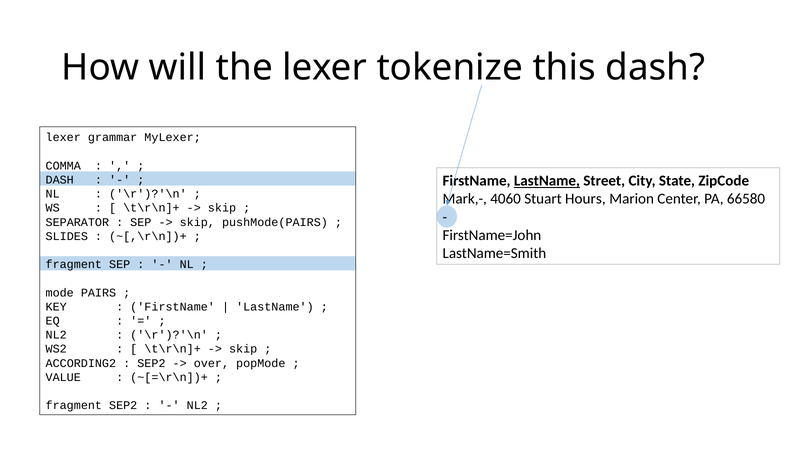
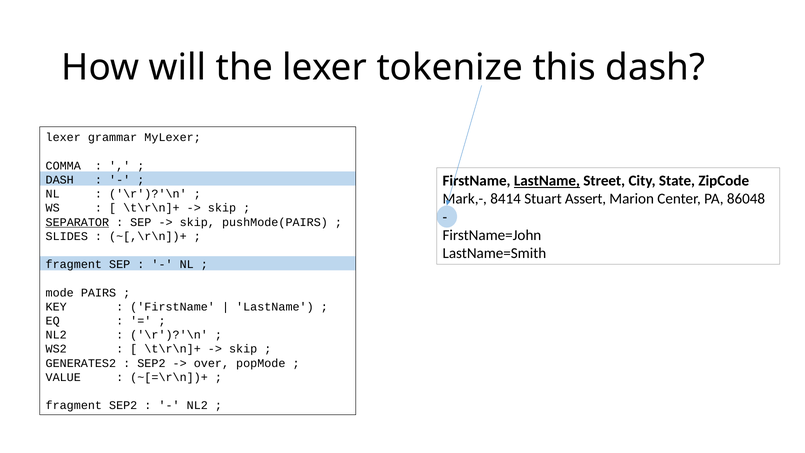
4060: 4060 -> 8414
Hours: Hours -> Assert
66580: 66580 -> 86048
SEPARATOR underline: none -> present
ACCORDING2: ACCORDING2 -> GENERATES2
